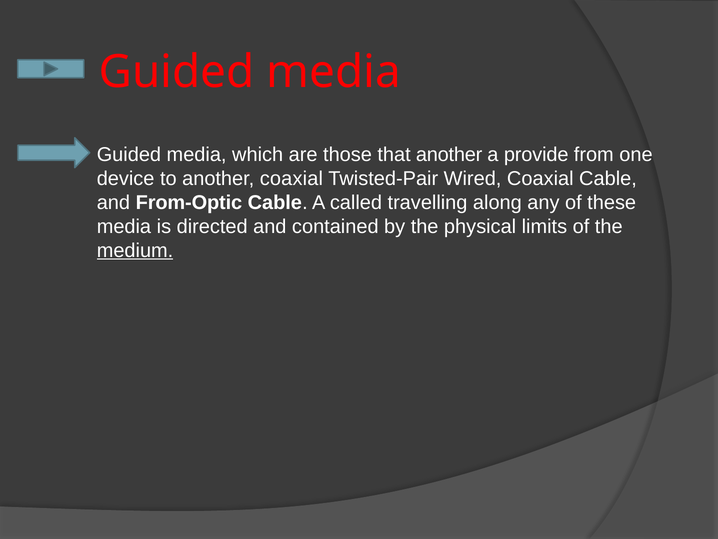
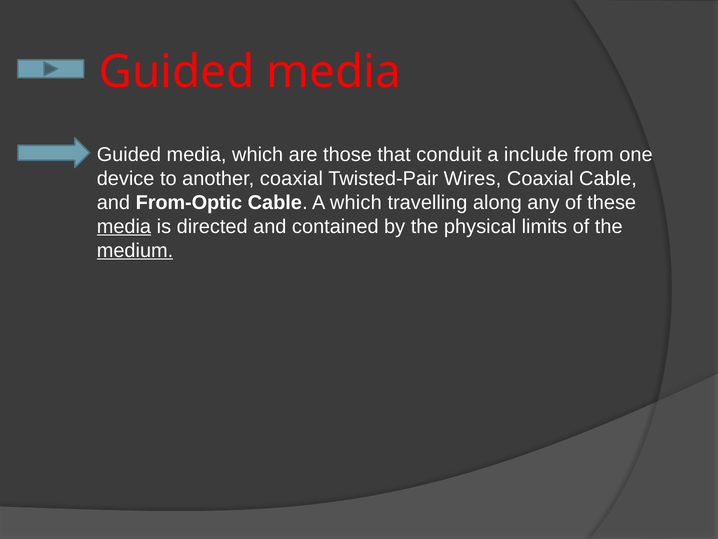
that another: another -> conduit
provide: provide -> include
Wired: Wired -> Wires
A called: called -> which
media at (124, 226) underline: none -> present
